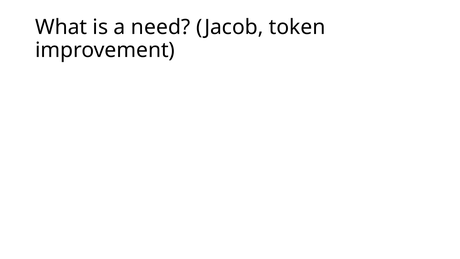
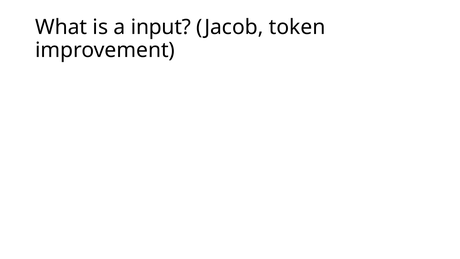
need: need -> input
